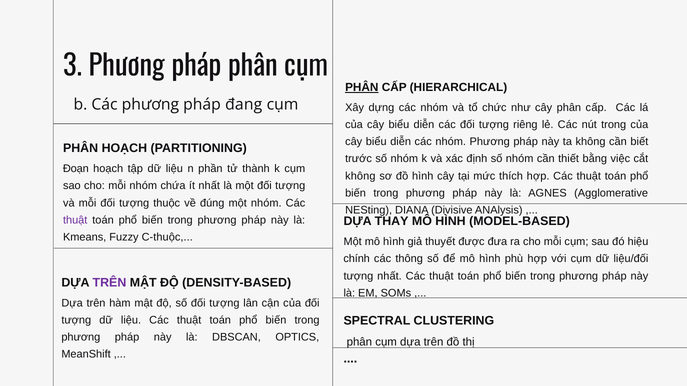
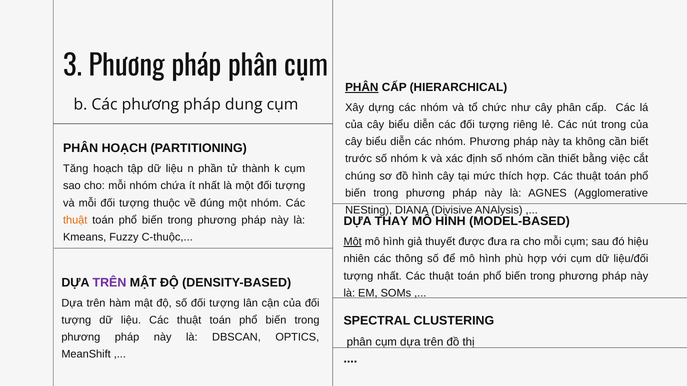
đang: đang -> dung
Đoạn: Đoạn -> Tăng
không at (360, 176): không -> chúng
thuật at (75, 220) colour: purple -> orange
Một at (353, 242) underline: none -> present
chính: chính -> nhiên
